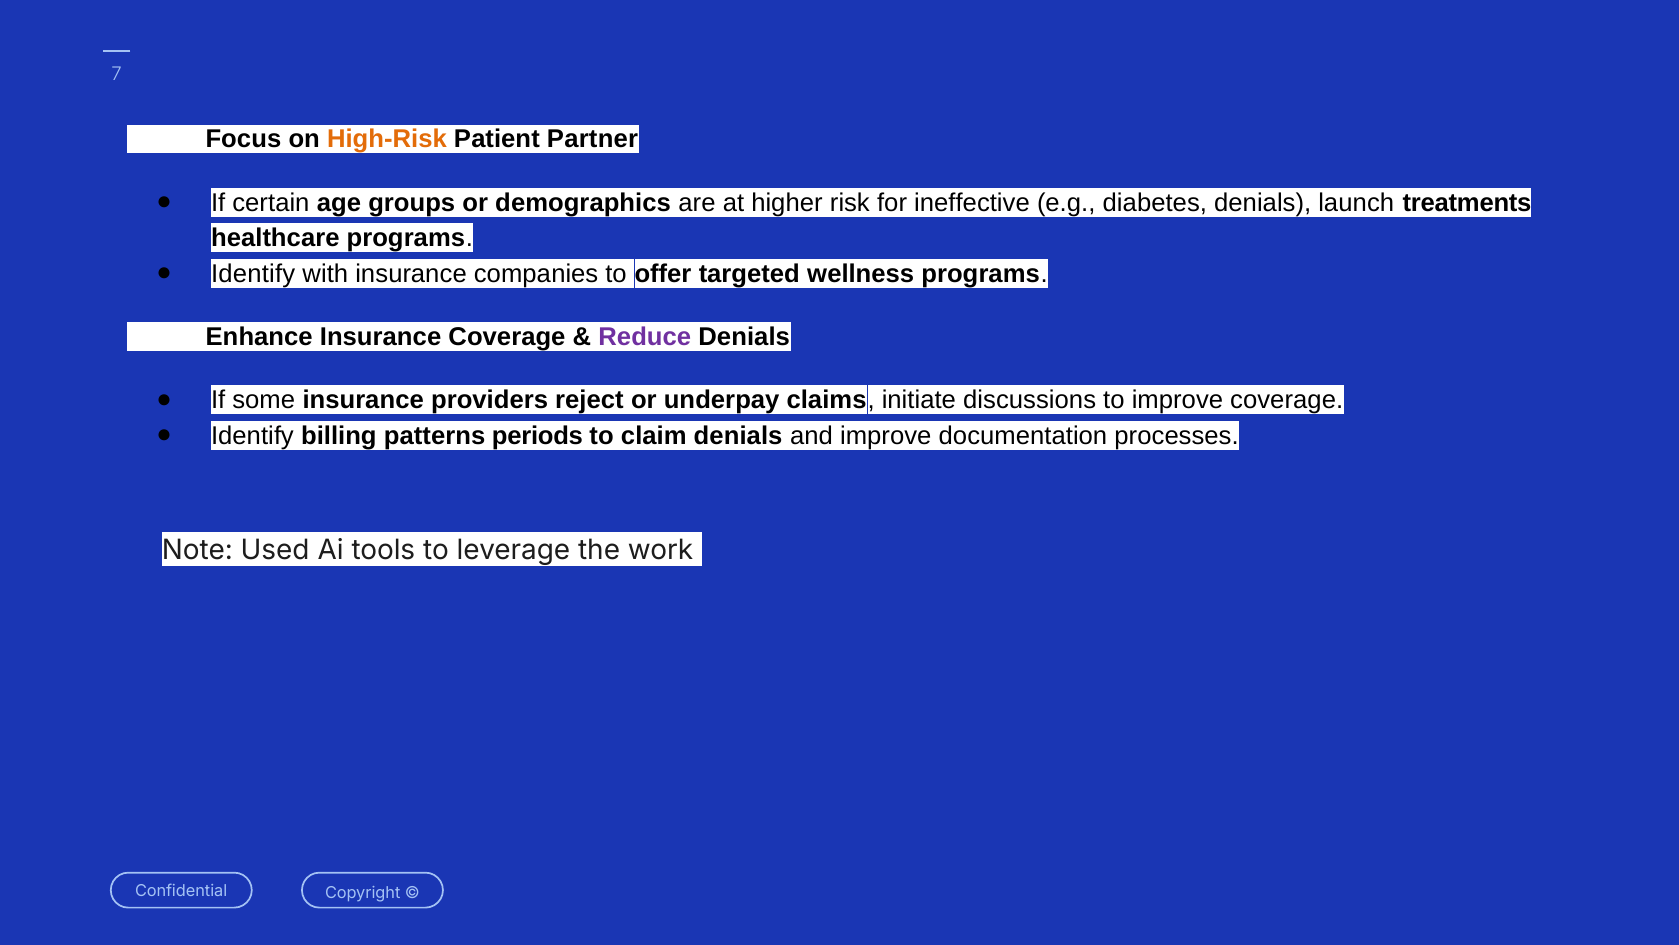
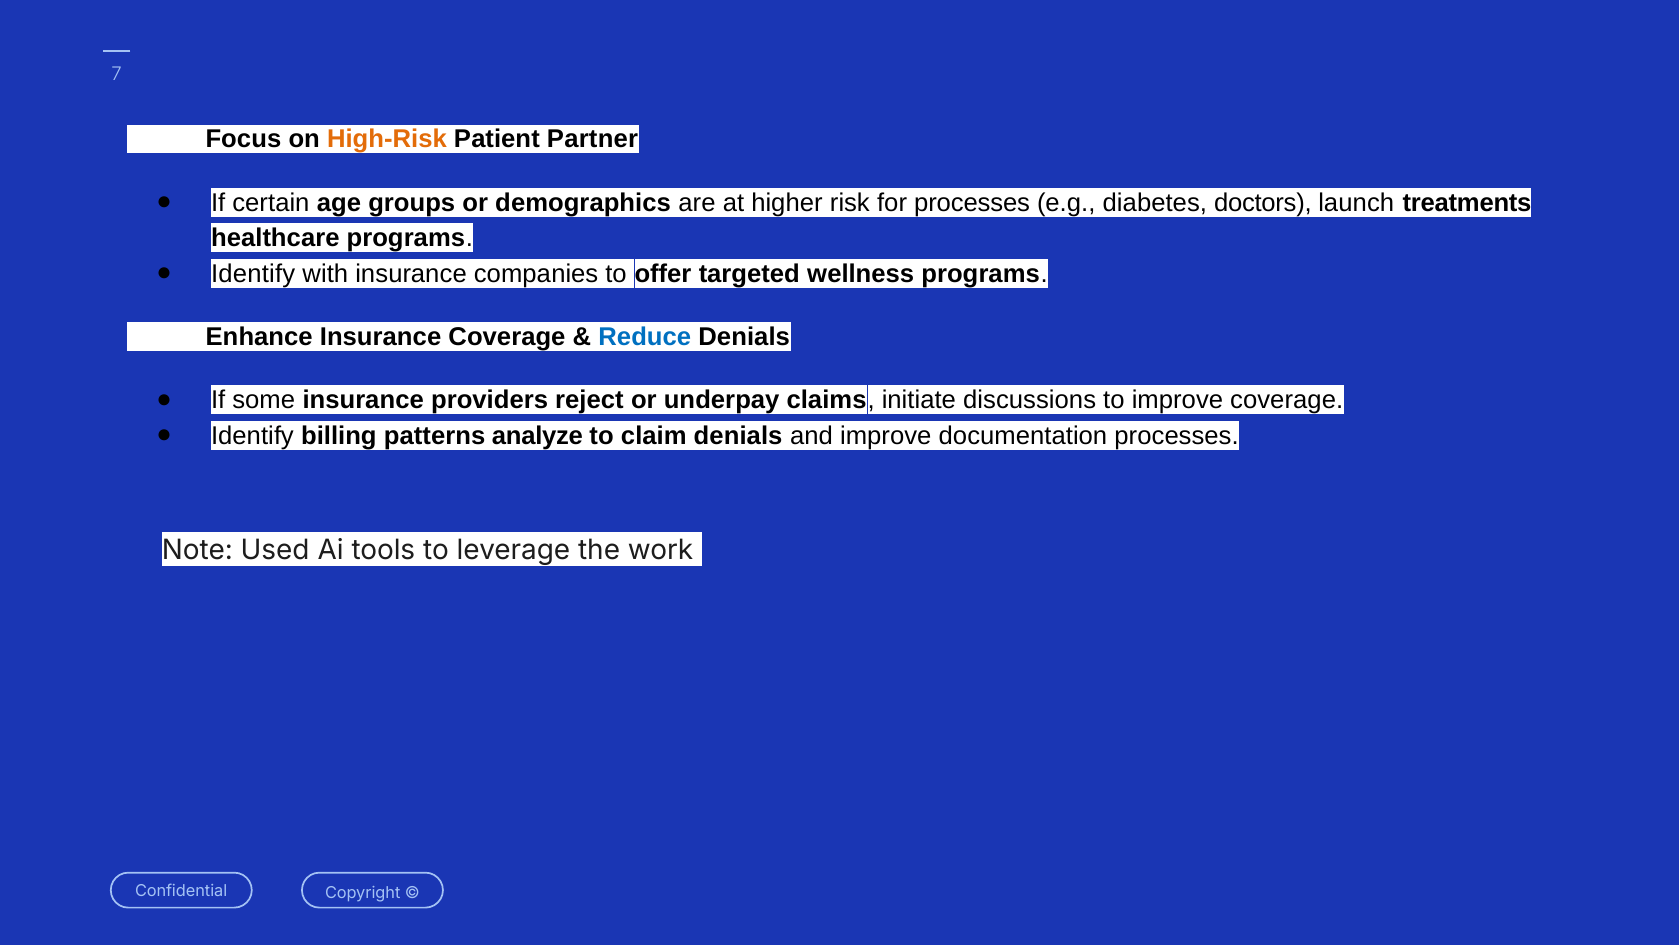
for ineffective: ineffective -> processes
diabetes denials: denials -> doctors
Reduce colour: purple -> blue
periods: periods -> analyze
